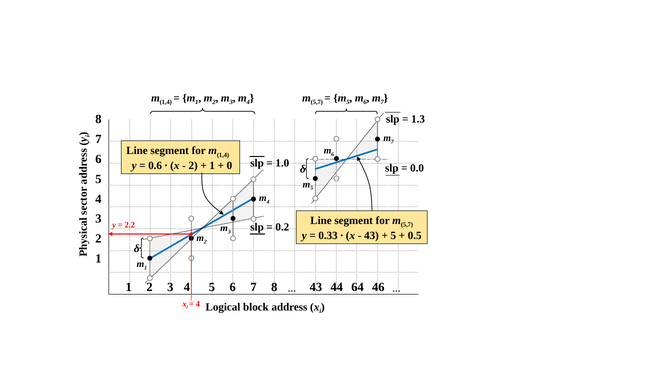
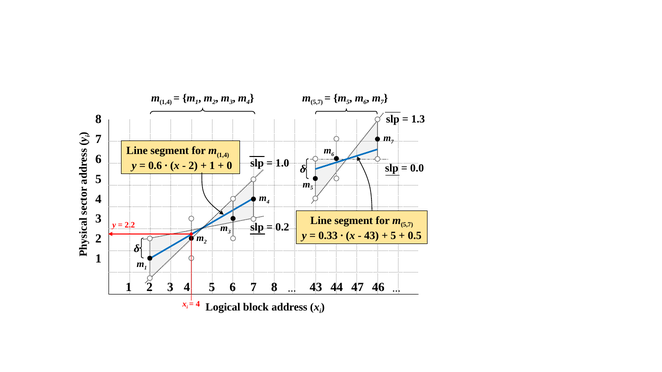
64: 64 -> 47
